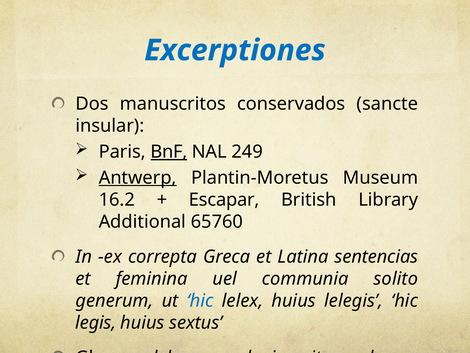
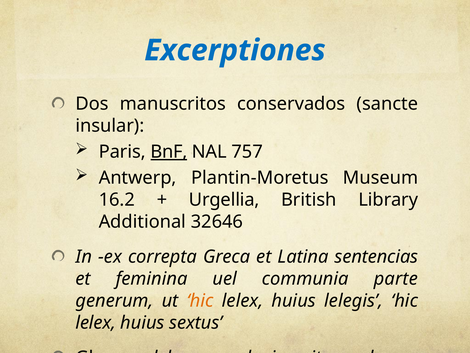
249: 249 -> 757
Antwerp underline: present -> none
Escapar: Escapar -> Urgellia
65760: 65760 -> 32646
solito: solito -> parte
hic at (200, 300) colour: blue -> orange
legis at (96, 322): legis -> lelex
